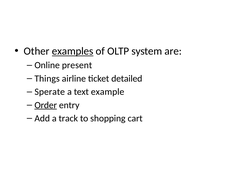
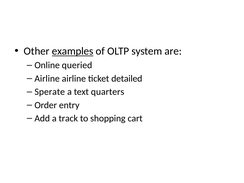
present: present -> queried
Things at (47, 78): Things -> Airline
example: example -> quarters
Order underline: present -> none
